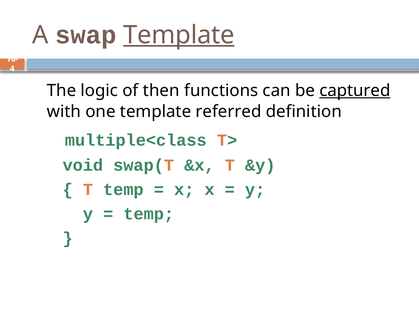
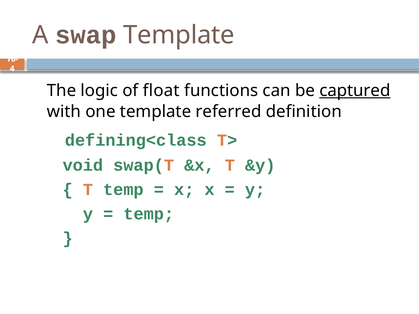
Template at (179, 35) underline: present -> none
then: then -> float
multiple<class: multiple<class -> defining<class
